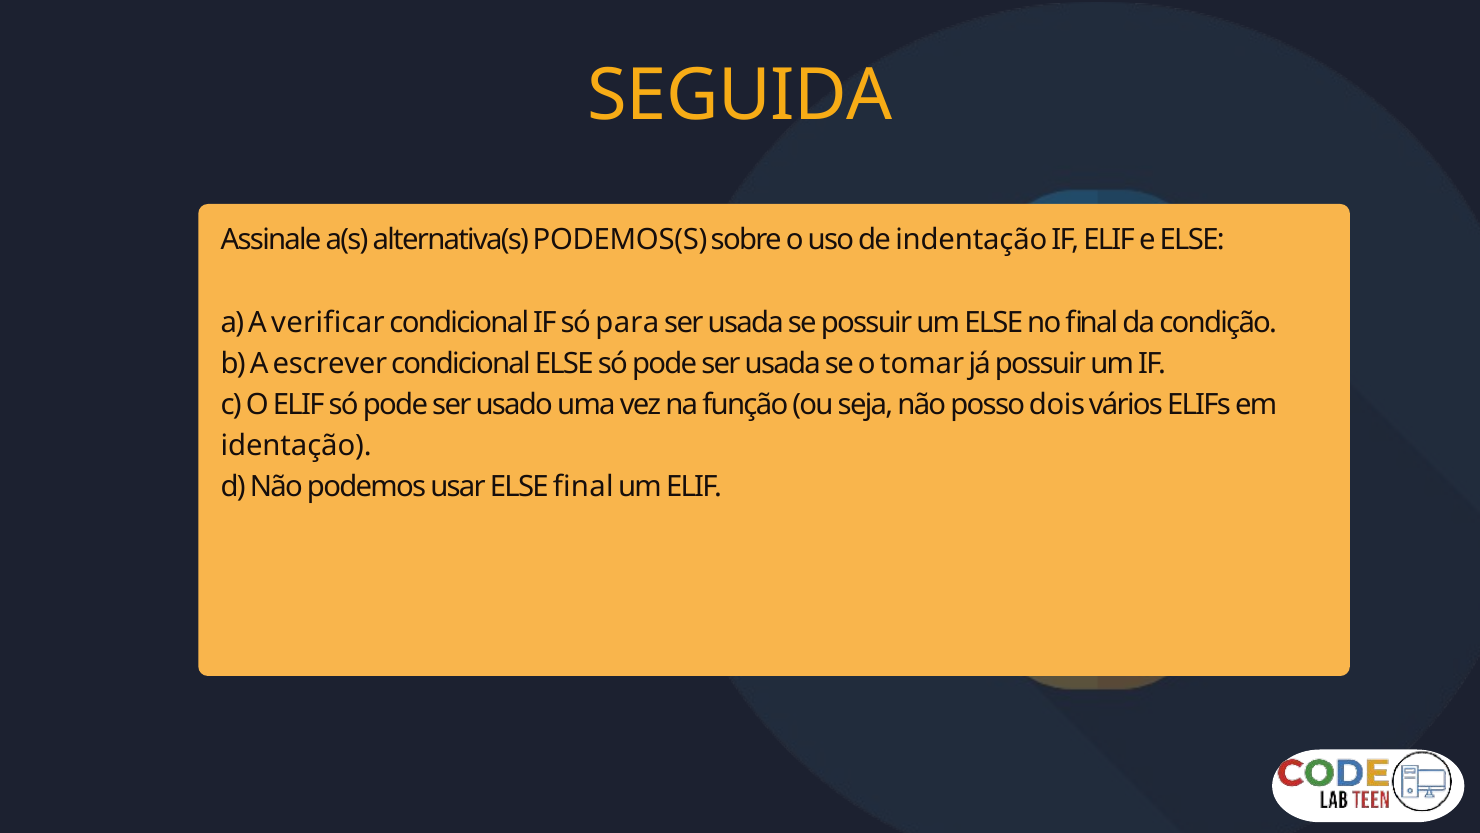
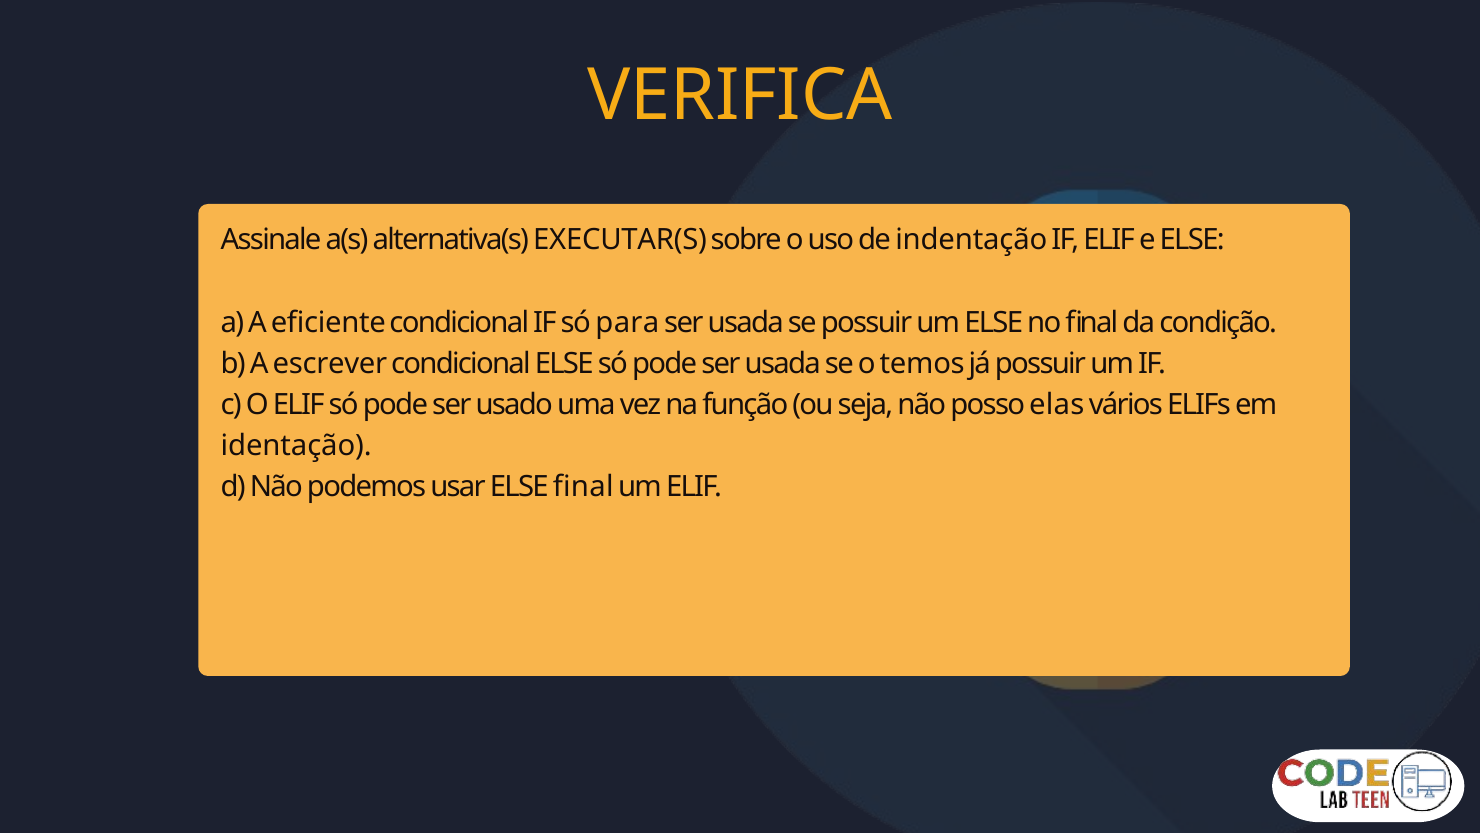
SEGUIDA: SEGUIDA -> VERIFICA
PODEMOS(S: PODEMOS(S -> EXECUTAR(S
verificar: verificar -> eficiente
tomar: tomar -> temos
dois: dois -> elas
